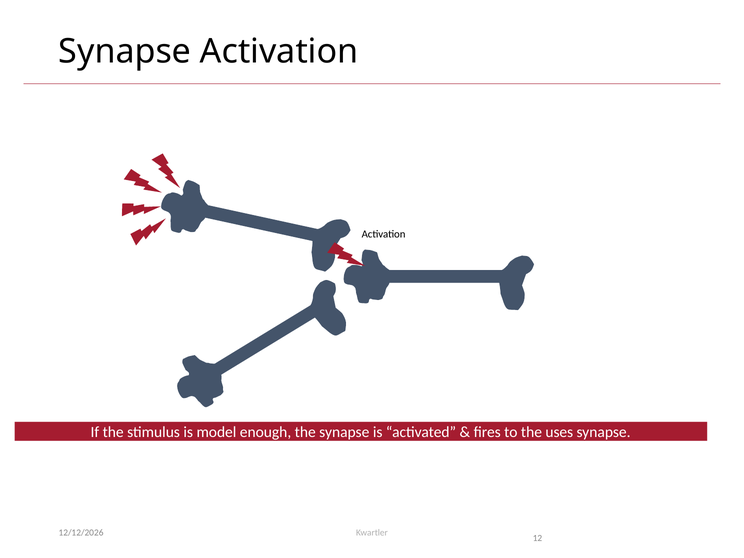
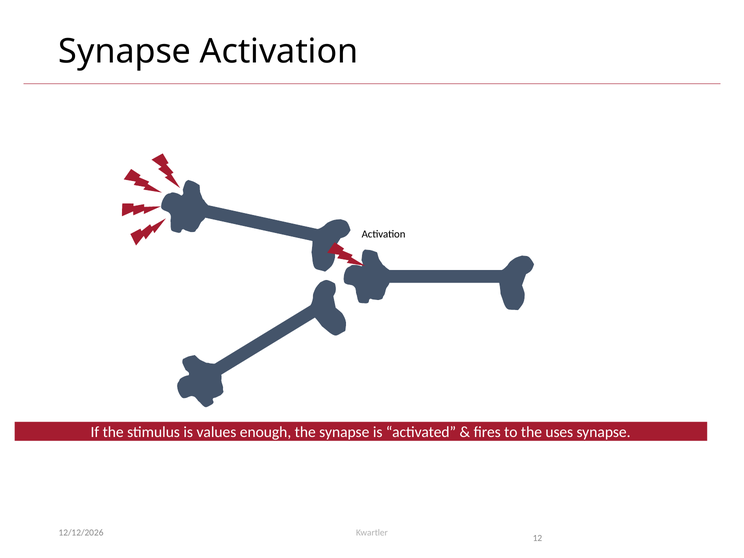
model: model -> values
